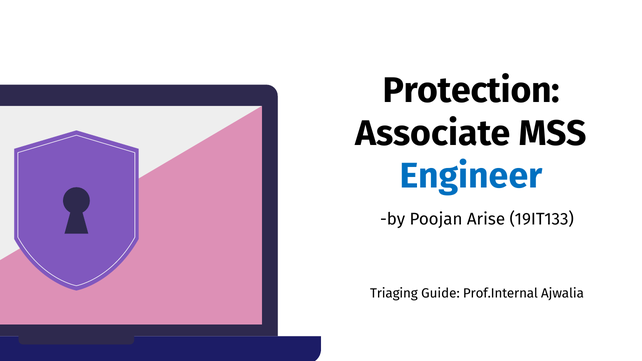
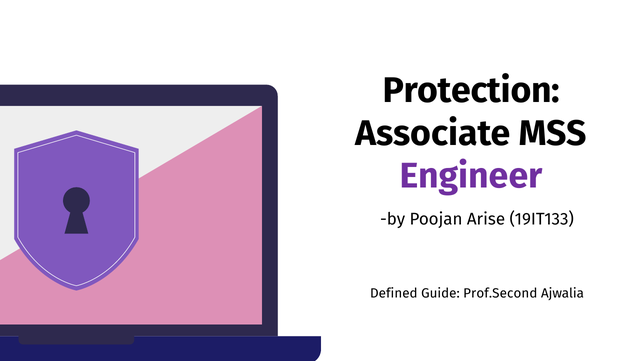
Engineer colour: blue -> purple
Triaging: Triaging -> Defined
Prof.Internal: Prof.Internal -> Prof.Second
